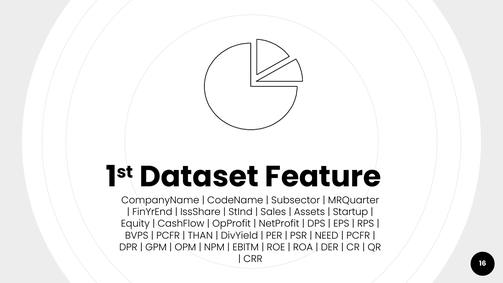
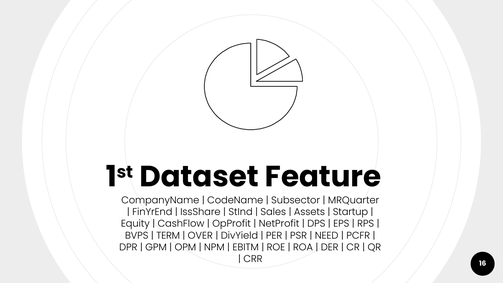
PCFR at (168, 235): PCFR -> TERM
THAN: THAN -> OVER
